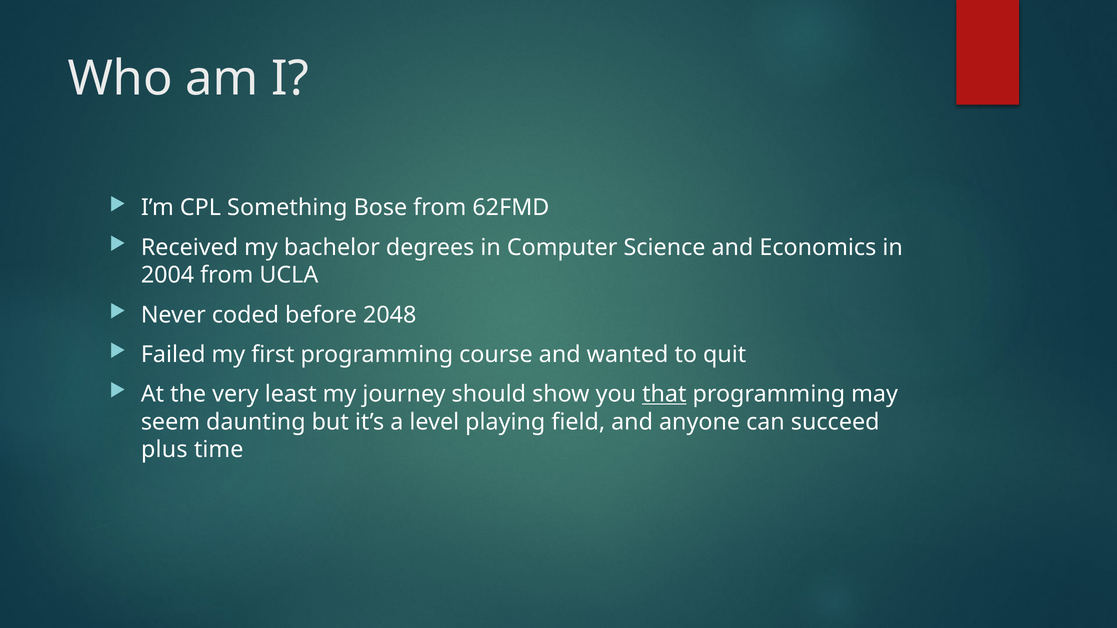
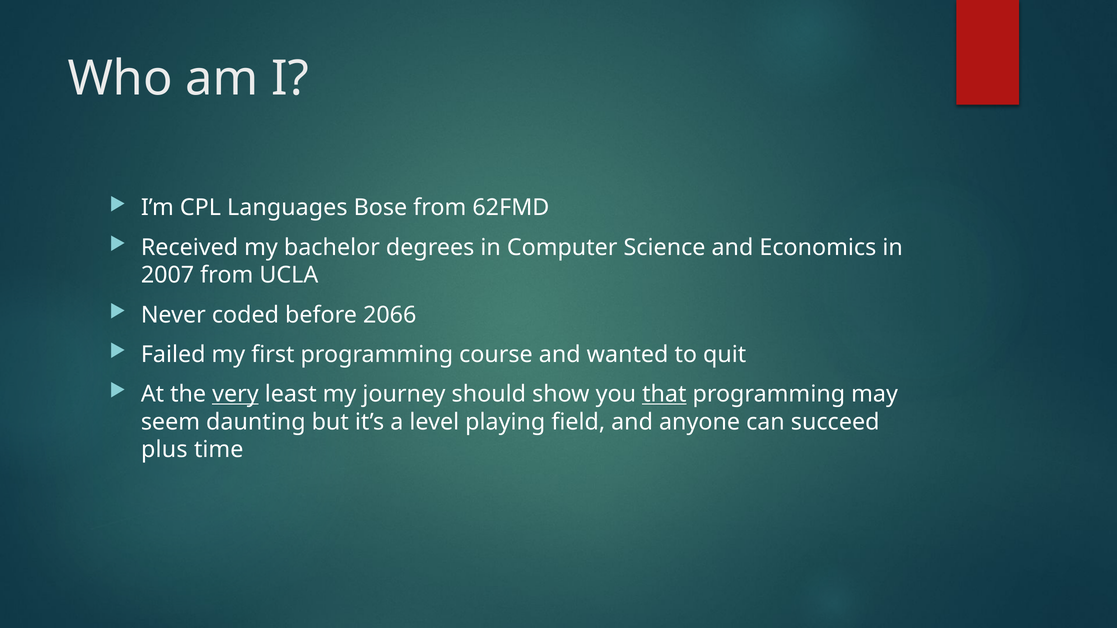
Something: Something -> Languages
2004: 2004 -> 2007
2048: 2048 -> 2066
very underline: none -> present
